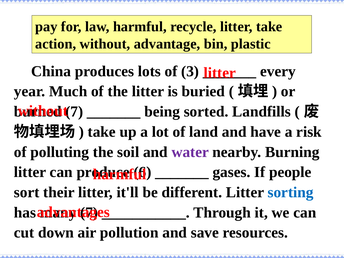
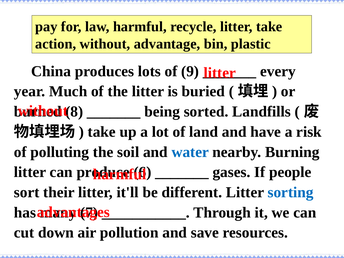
3: 3 -> 9
7 at (74, 112): 7 -> 8
water colour: purple -> blue
